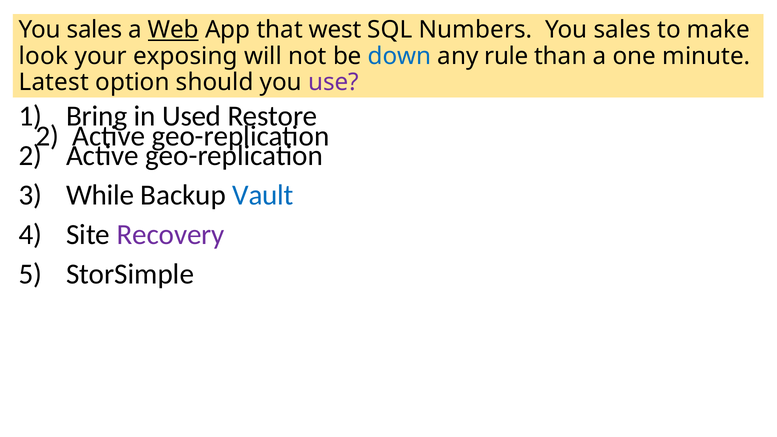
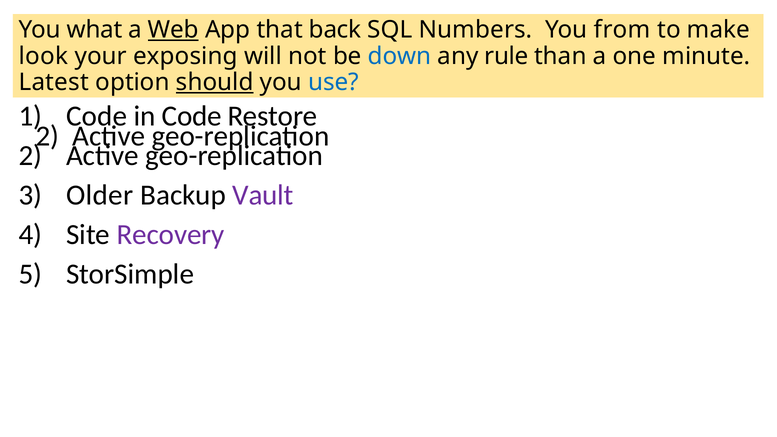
sales at (95, 30): sales -> what
west: west -> back
sales at (622, 30): sales -> from
should underline: none -> present
use colour: purple -> blue
Bring at (97, 116): Bring -> Code
in Used: Used -> Code
While: While -> Older
Vault colour: blue -> purple
